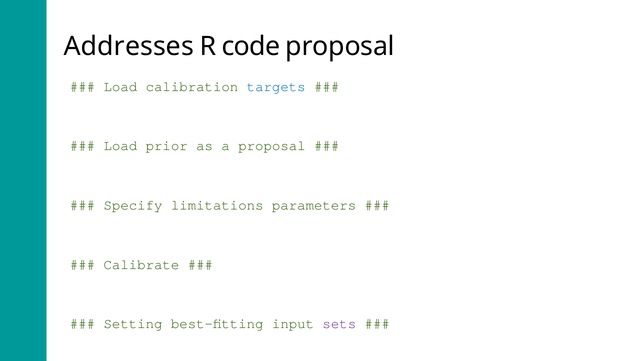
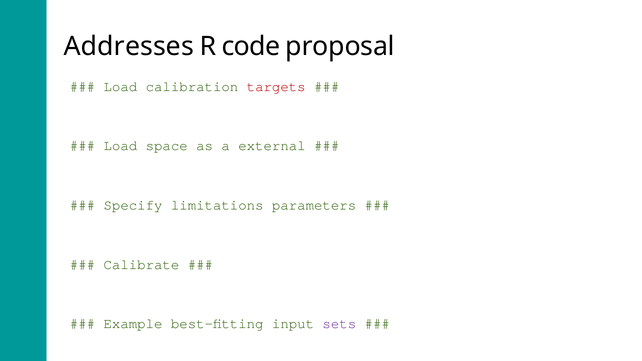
targets colour: blue -> red
prior: prior -> space
a proposal: proposal -> external
Setting: Setting -> Example
